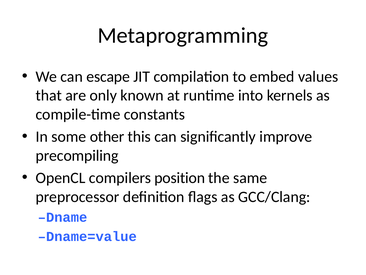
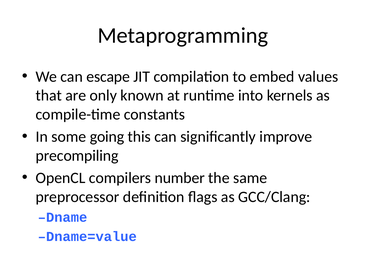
other: other -> going
position: position -> number
